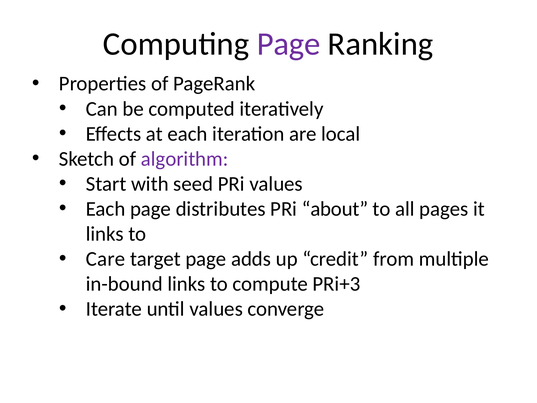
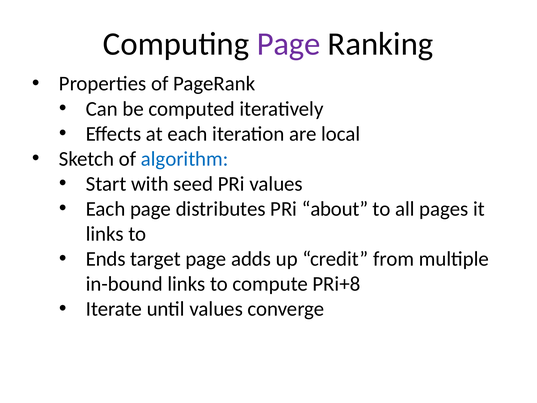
algorithm colour: purple -> blue
Care: Care -> Ends
PRi+3: PRi+3 -> PRi+8
